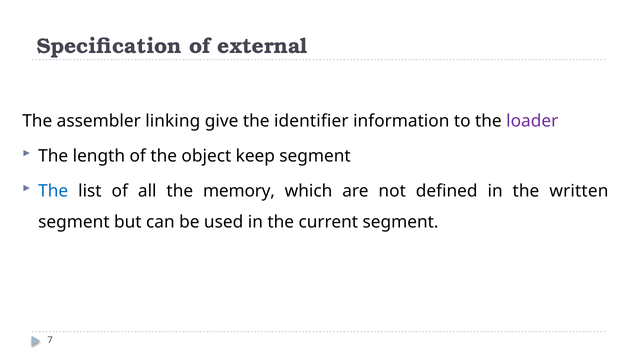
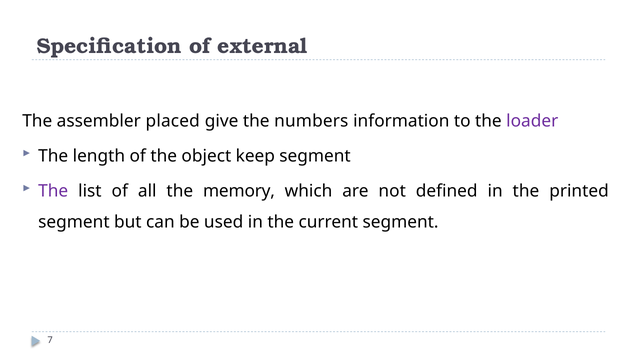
linking: linking -> placed
identifier: identifier -> numbers
The at (53, 191) colour: blue -> purple
written: written -> printed
